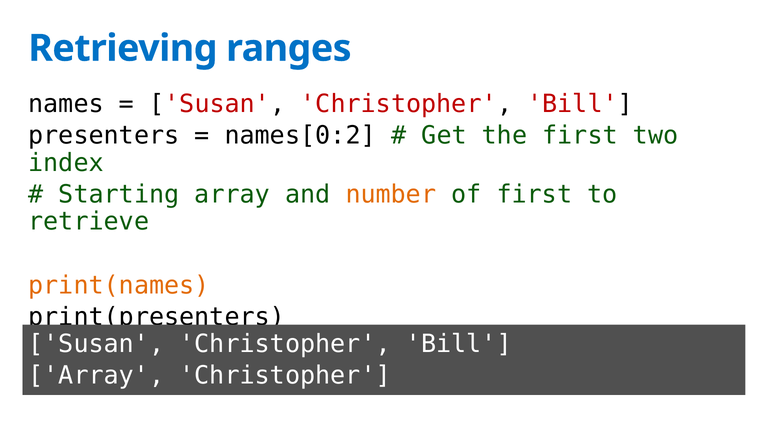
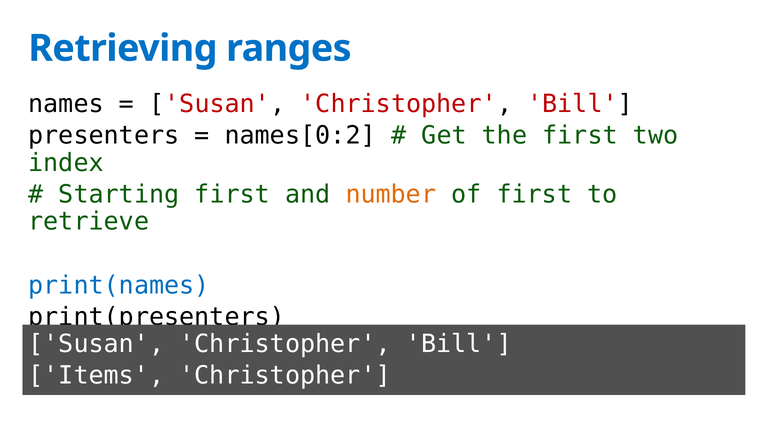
Starting array: array -> first
print(names colour: orange -> blue
Array at (96, 376): Array -> Items
